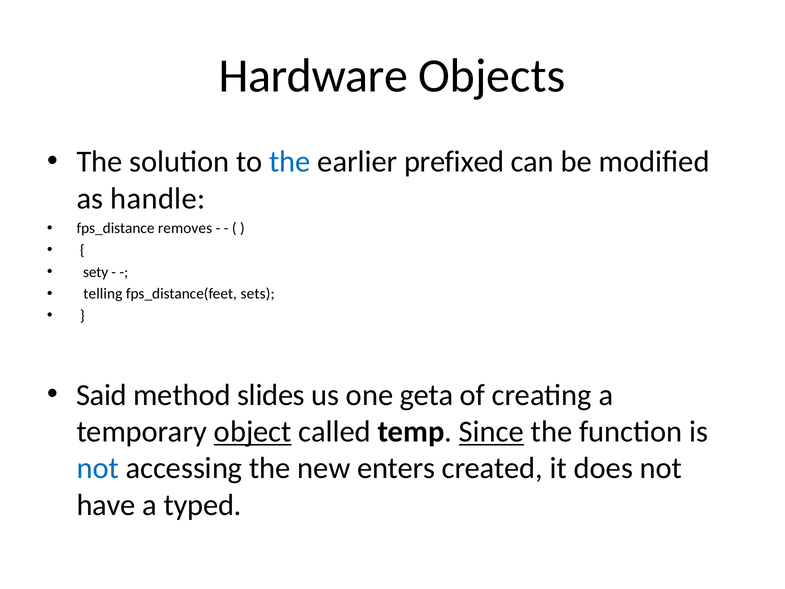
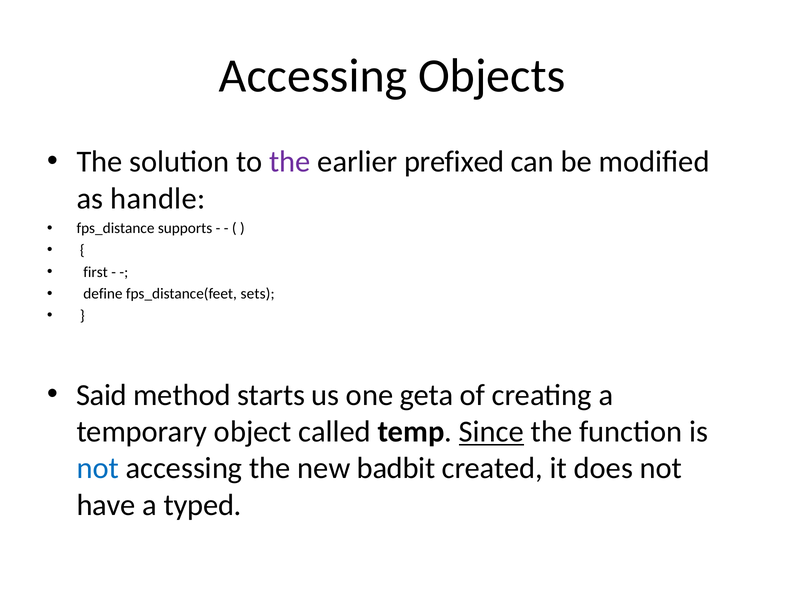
Hardware at (313, 76): Hardware -> Accessing
the at (290, 162) colour: blue -> purple
removes: removes -> supports
sety: sety -> first
telling: telling -> define
slides: slides -> starts
object underline: present -> none
enters: enters -> badbit
